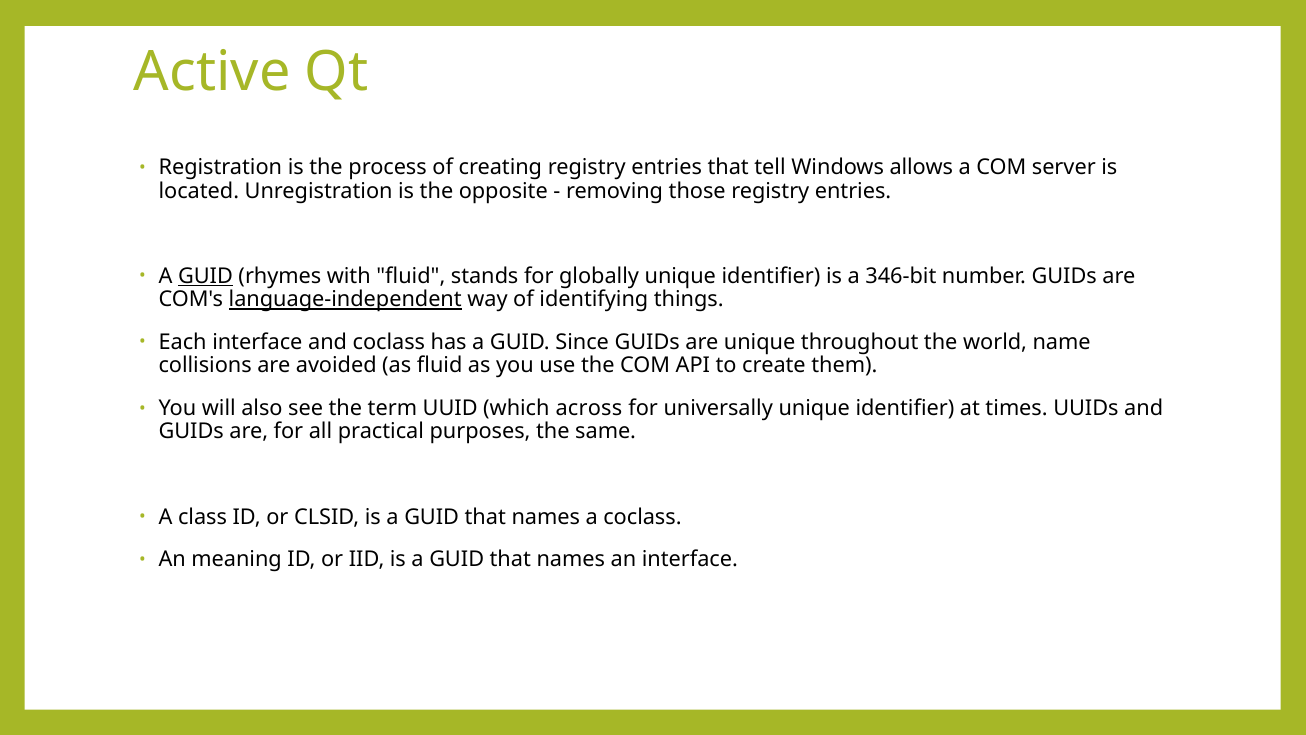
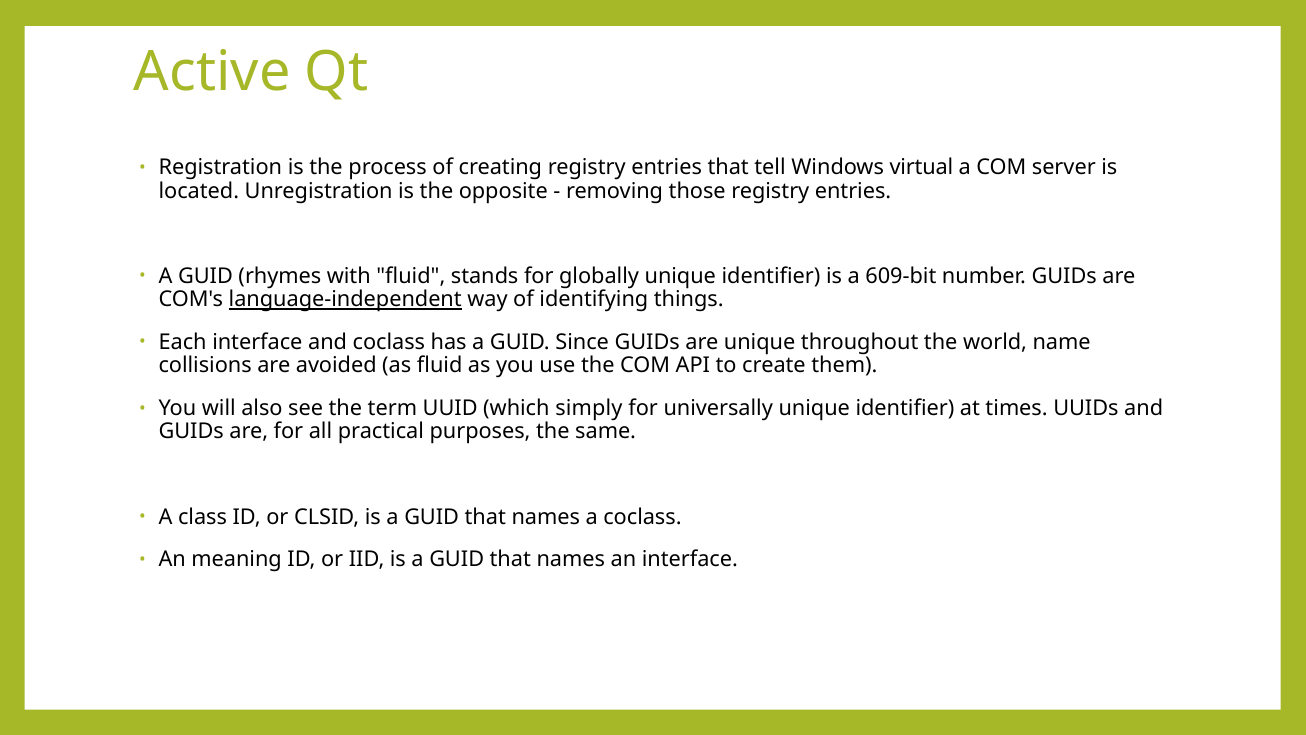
allows: allows -> virtual
GUID at (205, 276) underline: present -> none
346-bit: 346-bit -> 609-bit
across: across -> simply
